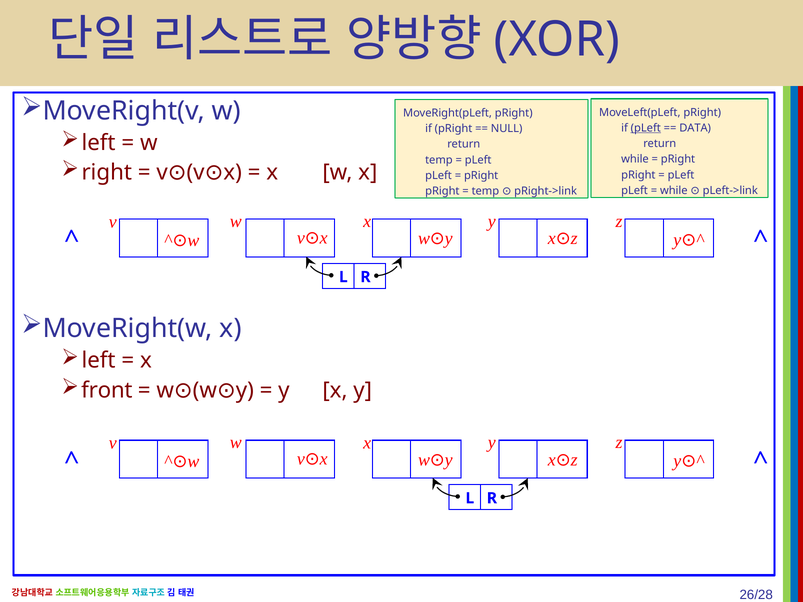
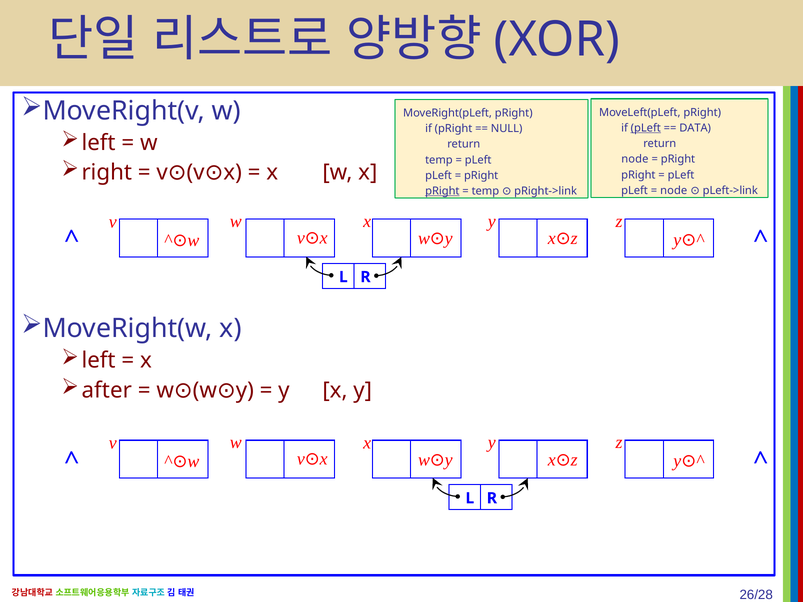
while at (635, 159): while -> node
while at (674, 191): while -> node
pRight at (442, 191) underline: none -> present
front: front -> after
